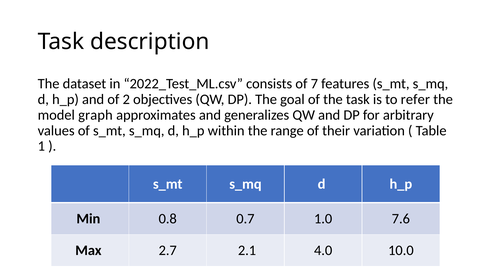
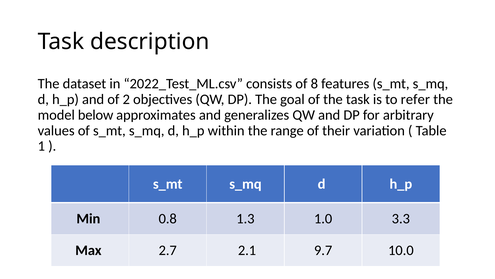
7: 7 -> 8
graph: graph -> below
0.7: 0.7 -> 1.3
7.6: 7.6 -> 3.3
4.0: 4.0 -> 9.7
